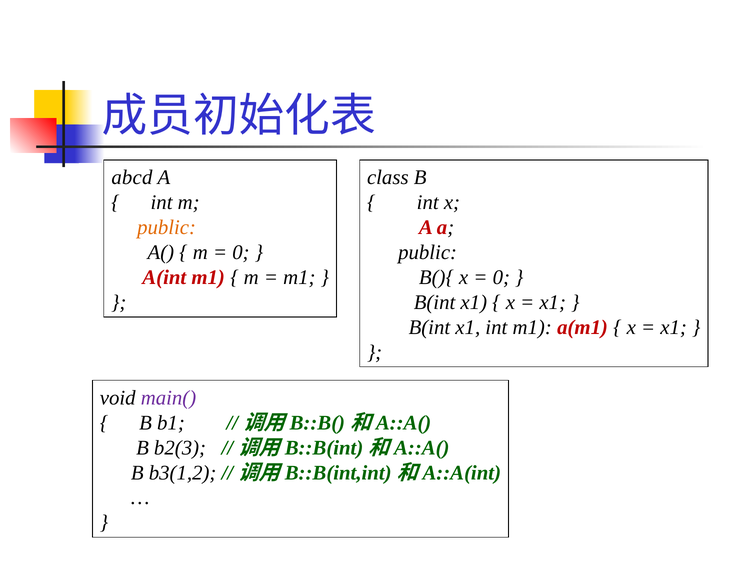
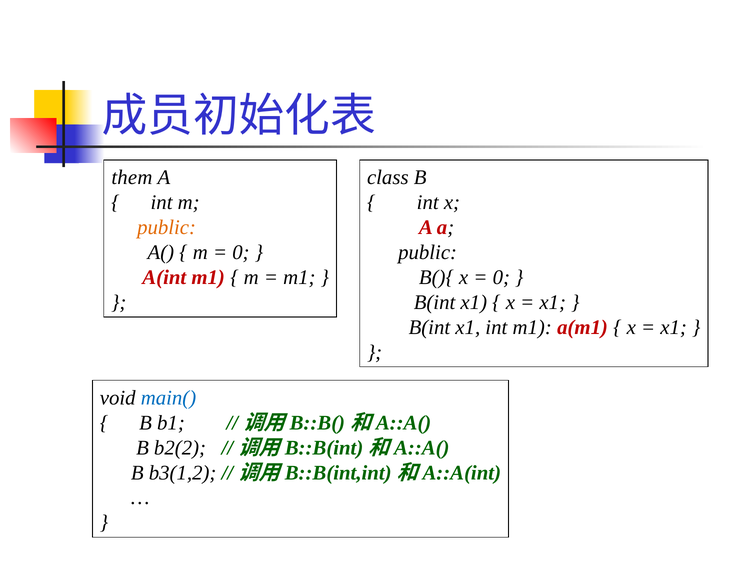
abcd: abcd -> them
main( colour: purple -> blue
b2(3: b2(3 -> b2(2
